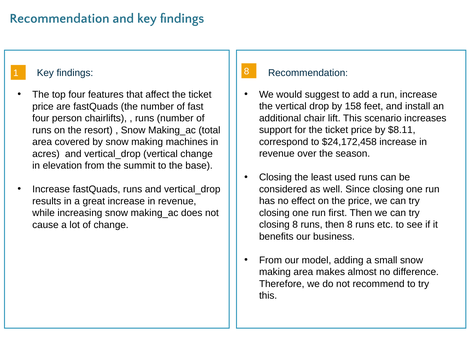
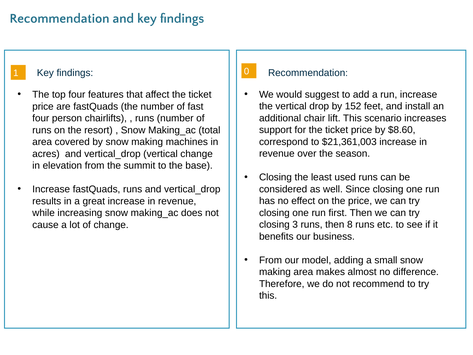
1 8: 8 -> 0
158: 158 -> 152
$8.11: $8.11 -> $8.60
$24,172,458: $24,172,458 -> $21,361,003
closing 8: 8 -> 3
